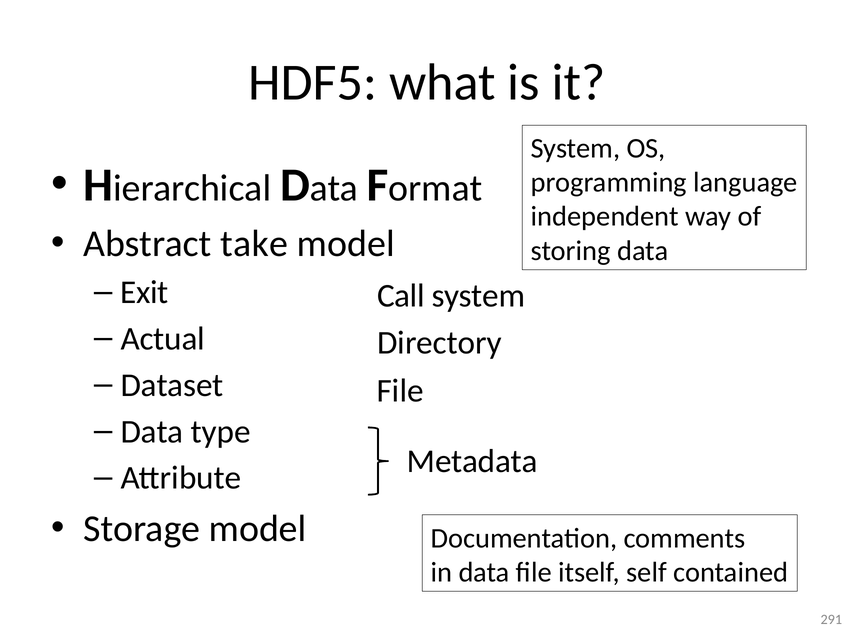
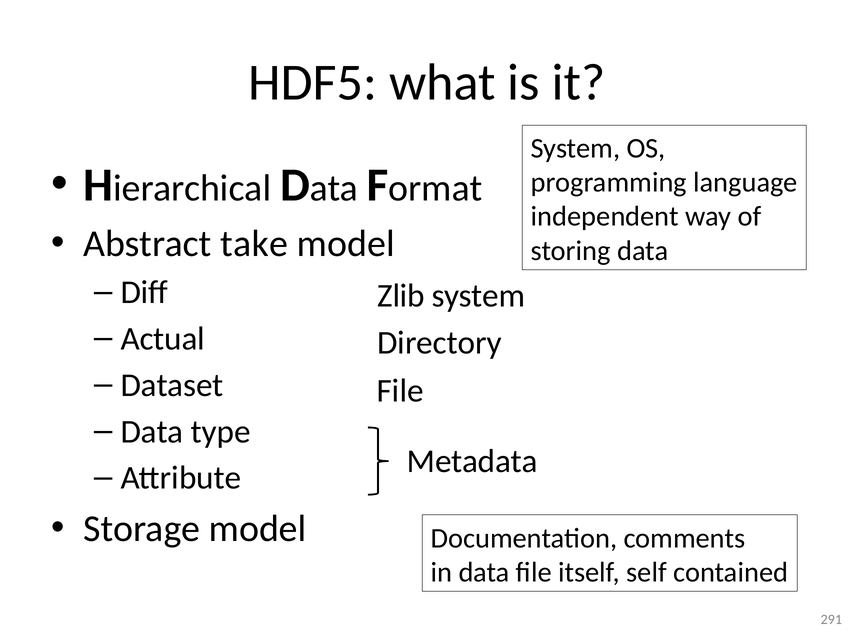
Exit: Exit -> Diff
Call: Call -> Zlib
